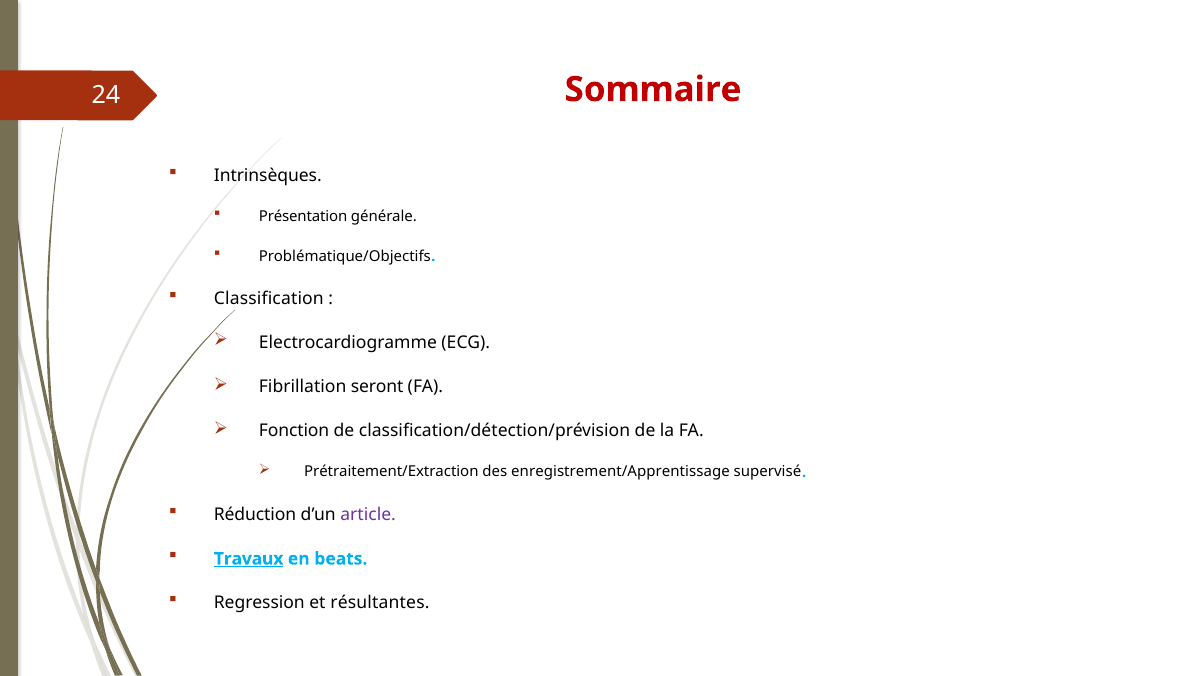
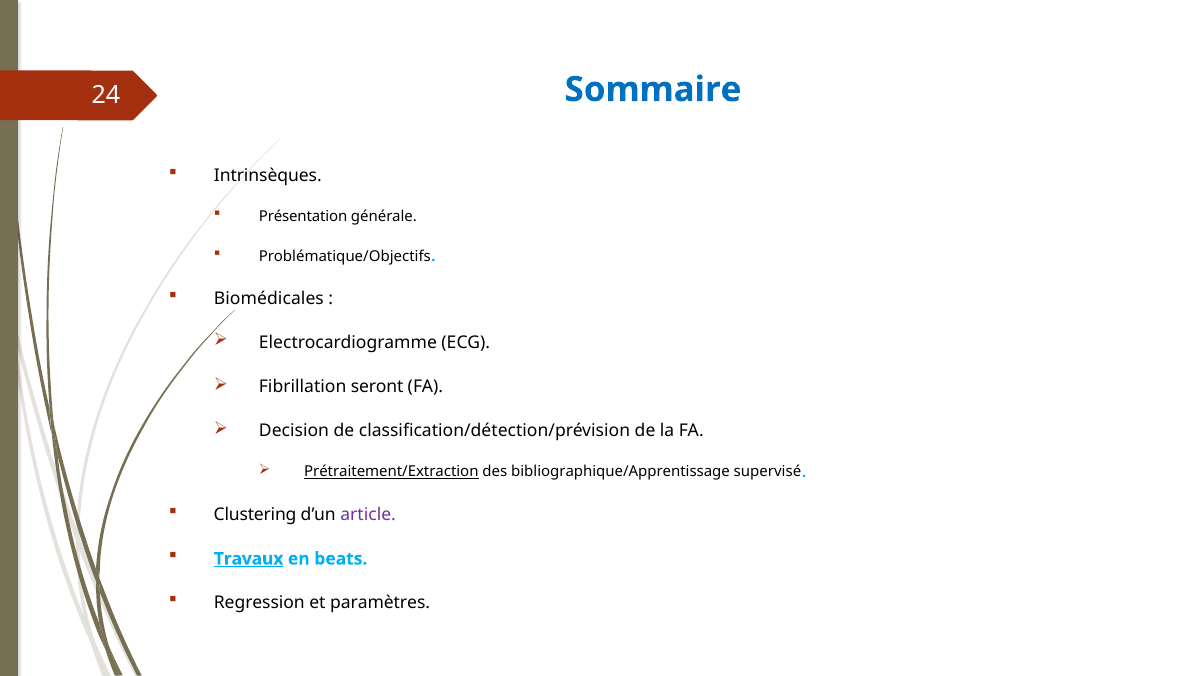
Sommaire colour: red -> blue
Classification: Classification -> Biomédicales
Fonction: Fonction -> Decision
Prétraitement/Extraction underline: none -> present
enregistrement/Apprentissage: enregistrement/Apprentissage -> bibliographique/Apprentissage
Réduction: Réduction -> Clustering
résultantes: résultantes -> paramètres
